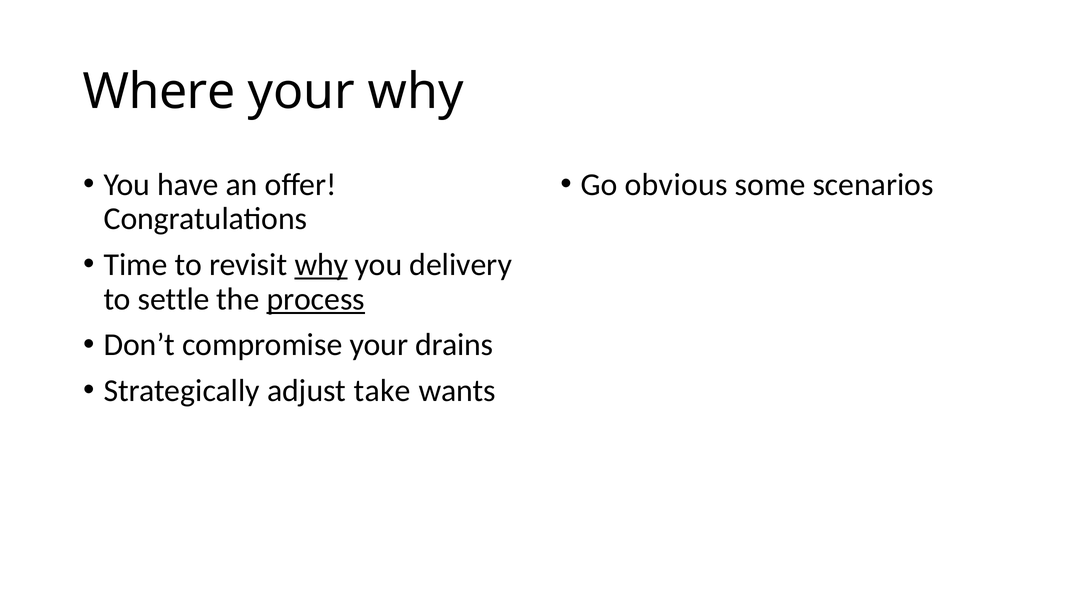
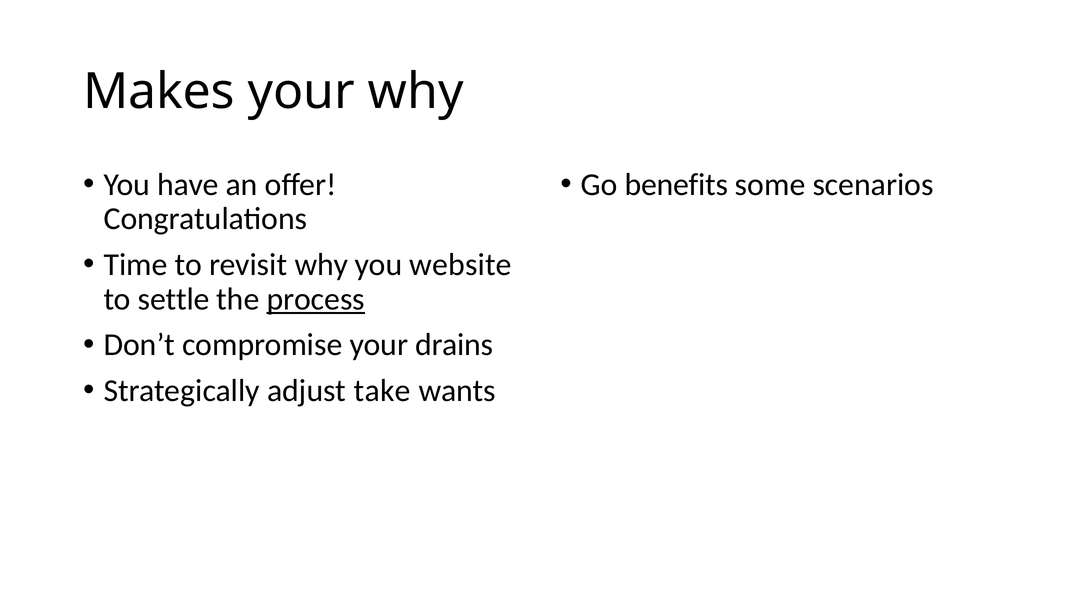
Where: Where -> Makes
obvious: obvious -> benefits
why at (321, 265) underline: present -> none
delivery: delivery -> website
